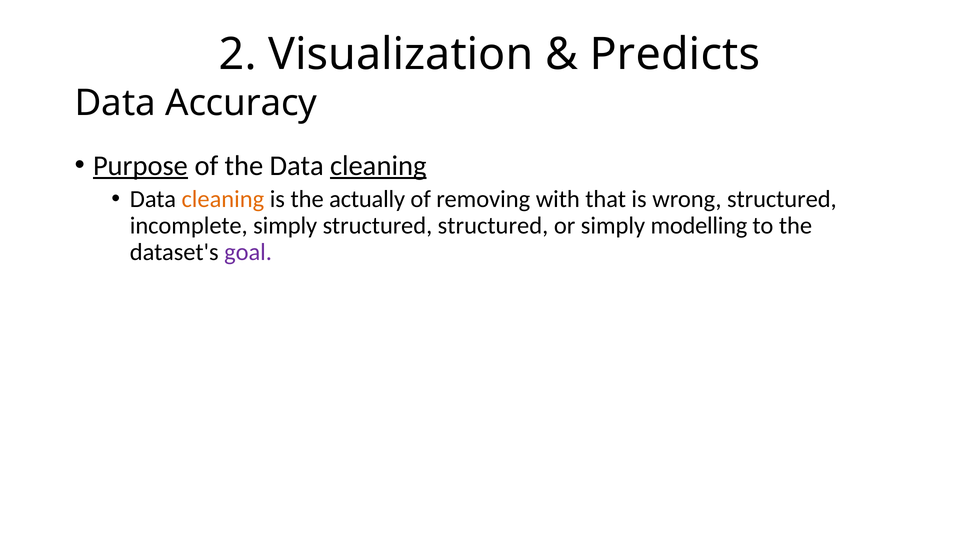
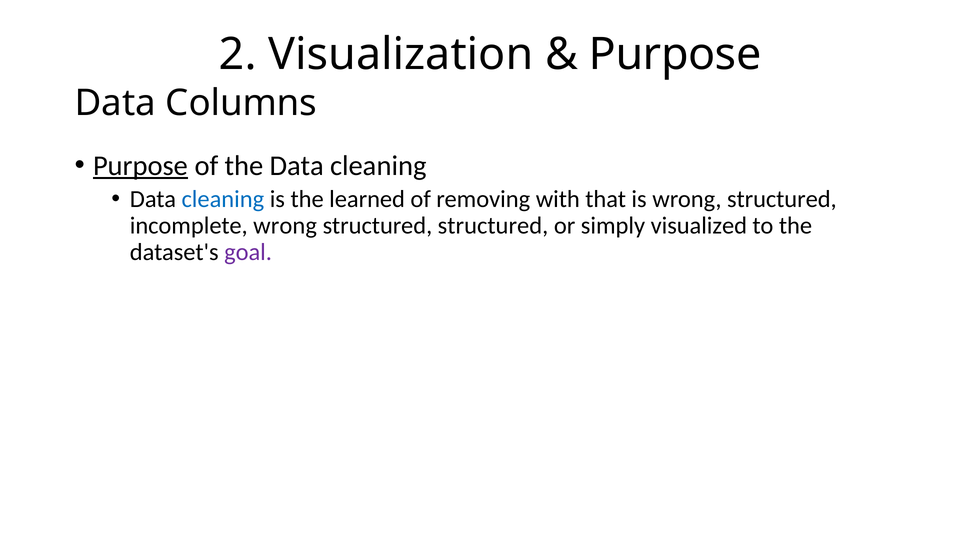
Predicts at (675, 54): Predicts -> Purpose
Accuracy: Accuracy -> Columns
cleaning at (378, 166) underline: present -> none
cleaning at (223, 199) colour: orange -> blue
actually: actually -> learned
incomplete simply: simply -> wrong
modelling: modelling -> visualized
